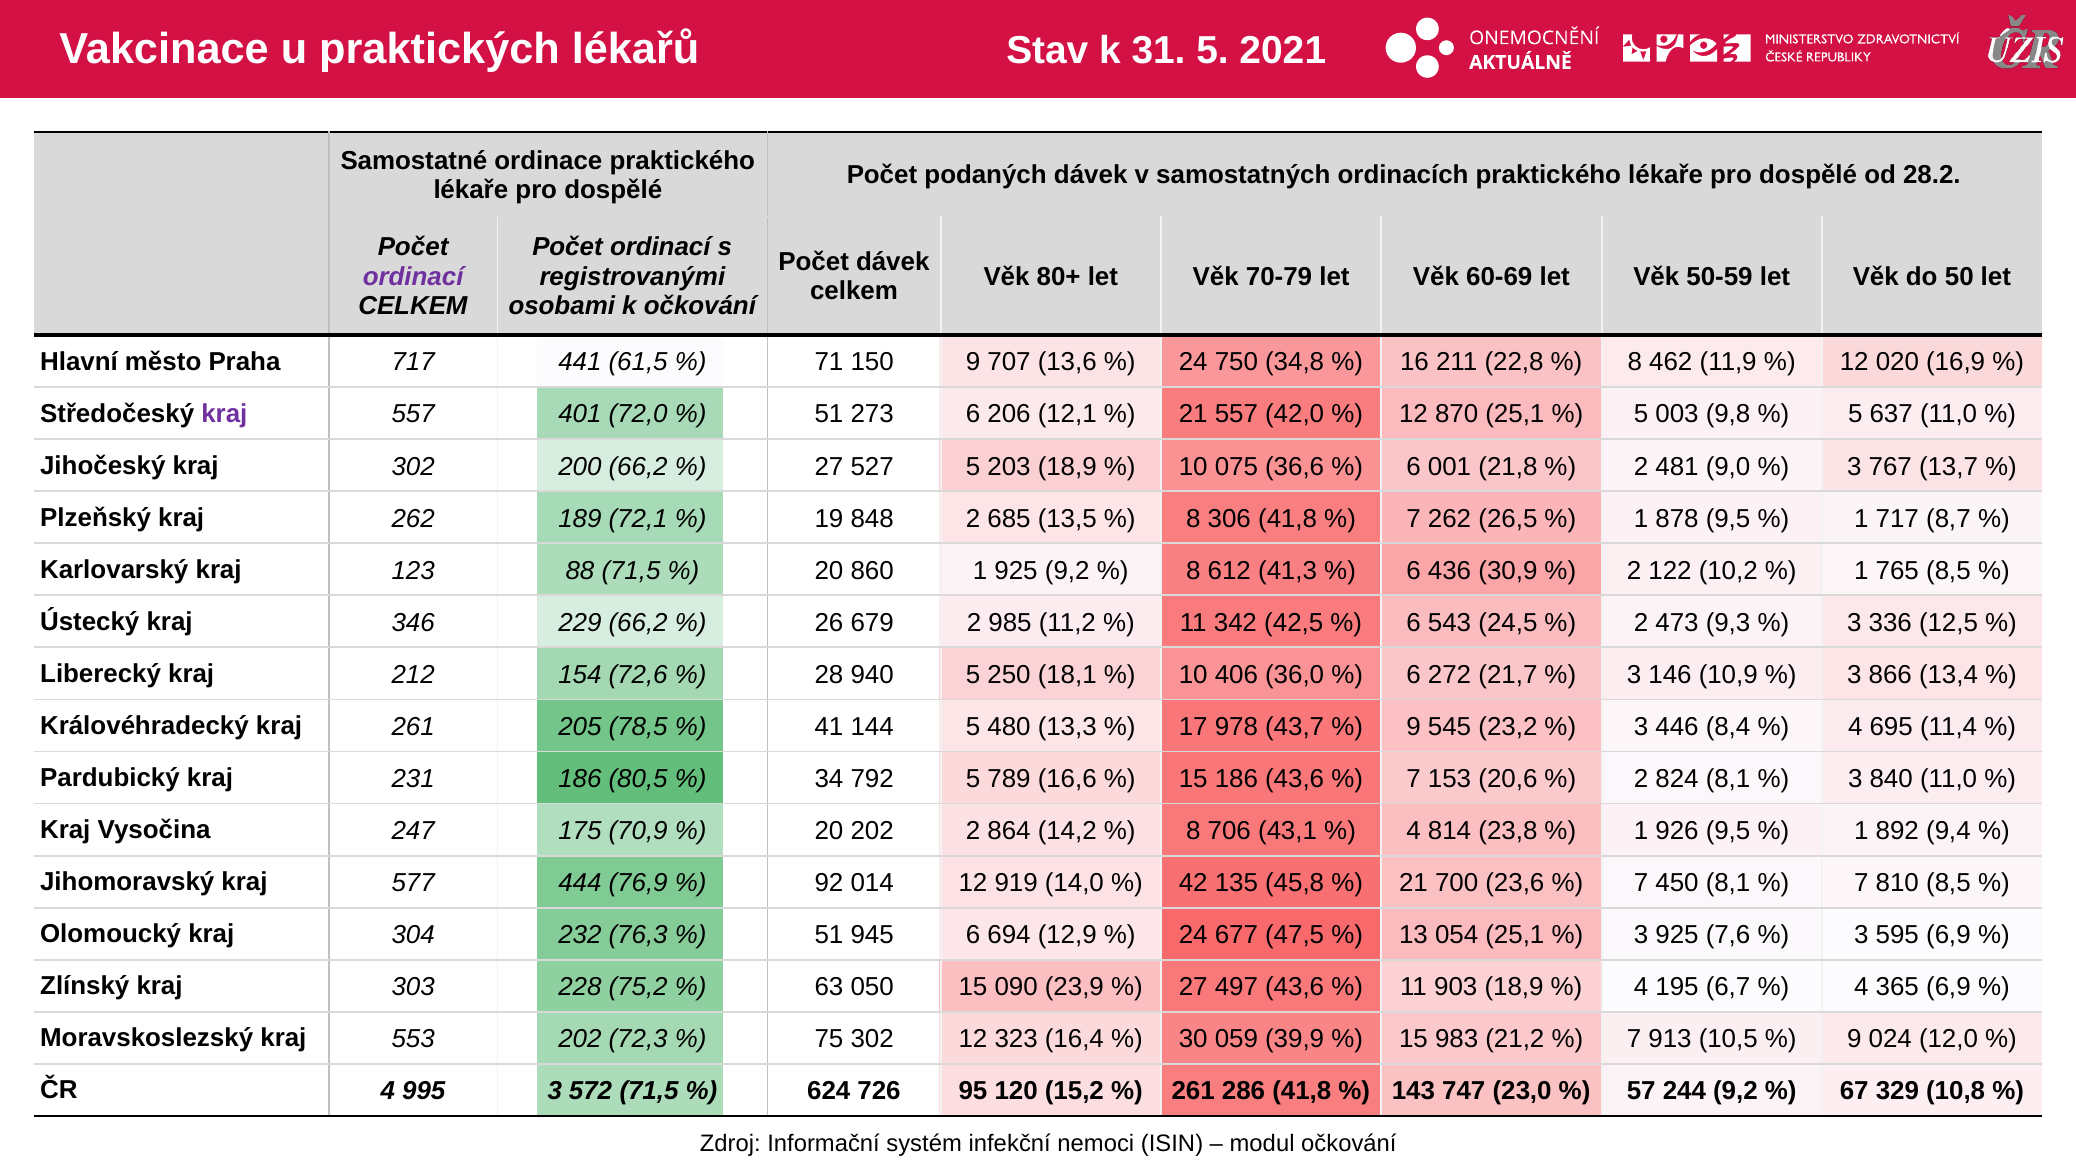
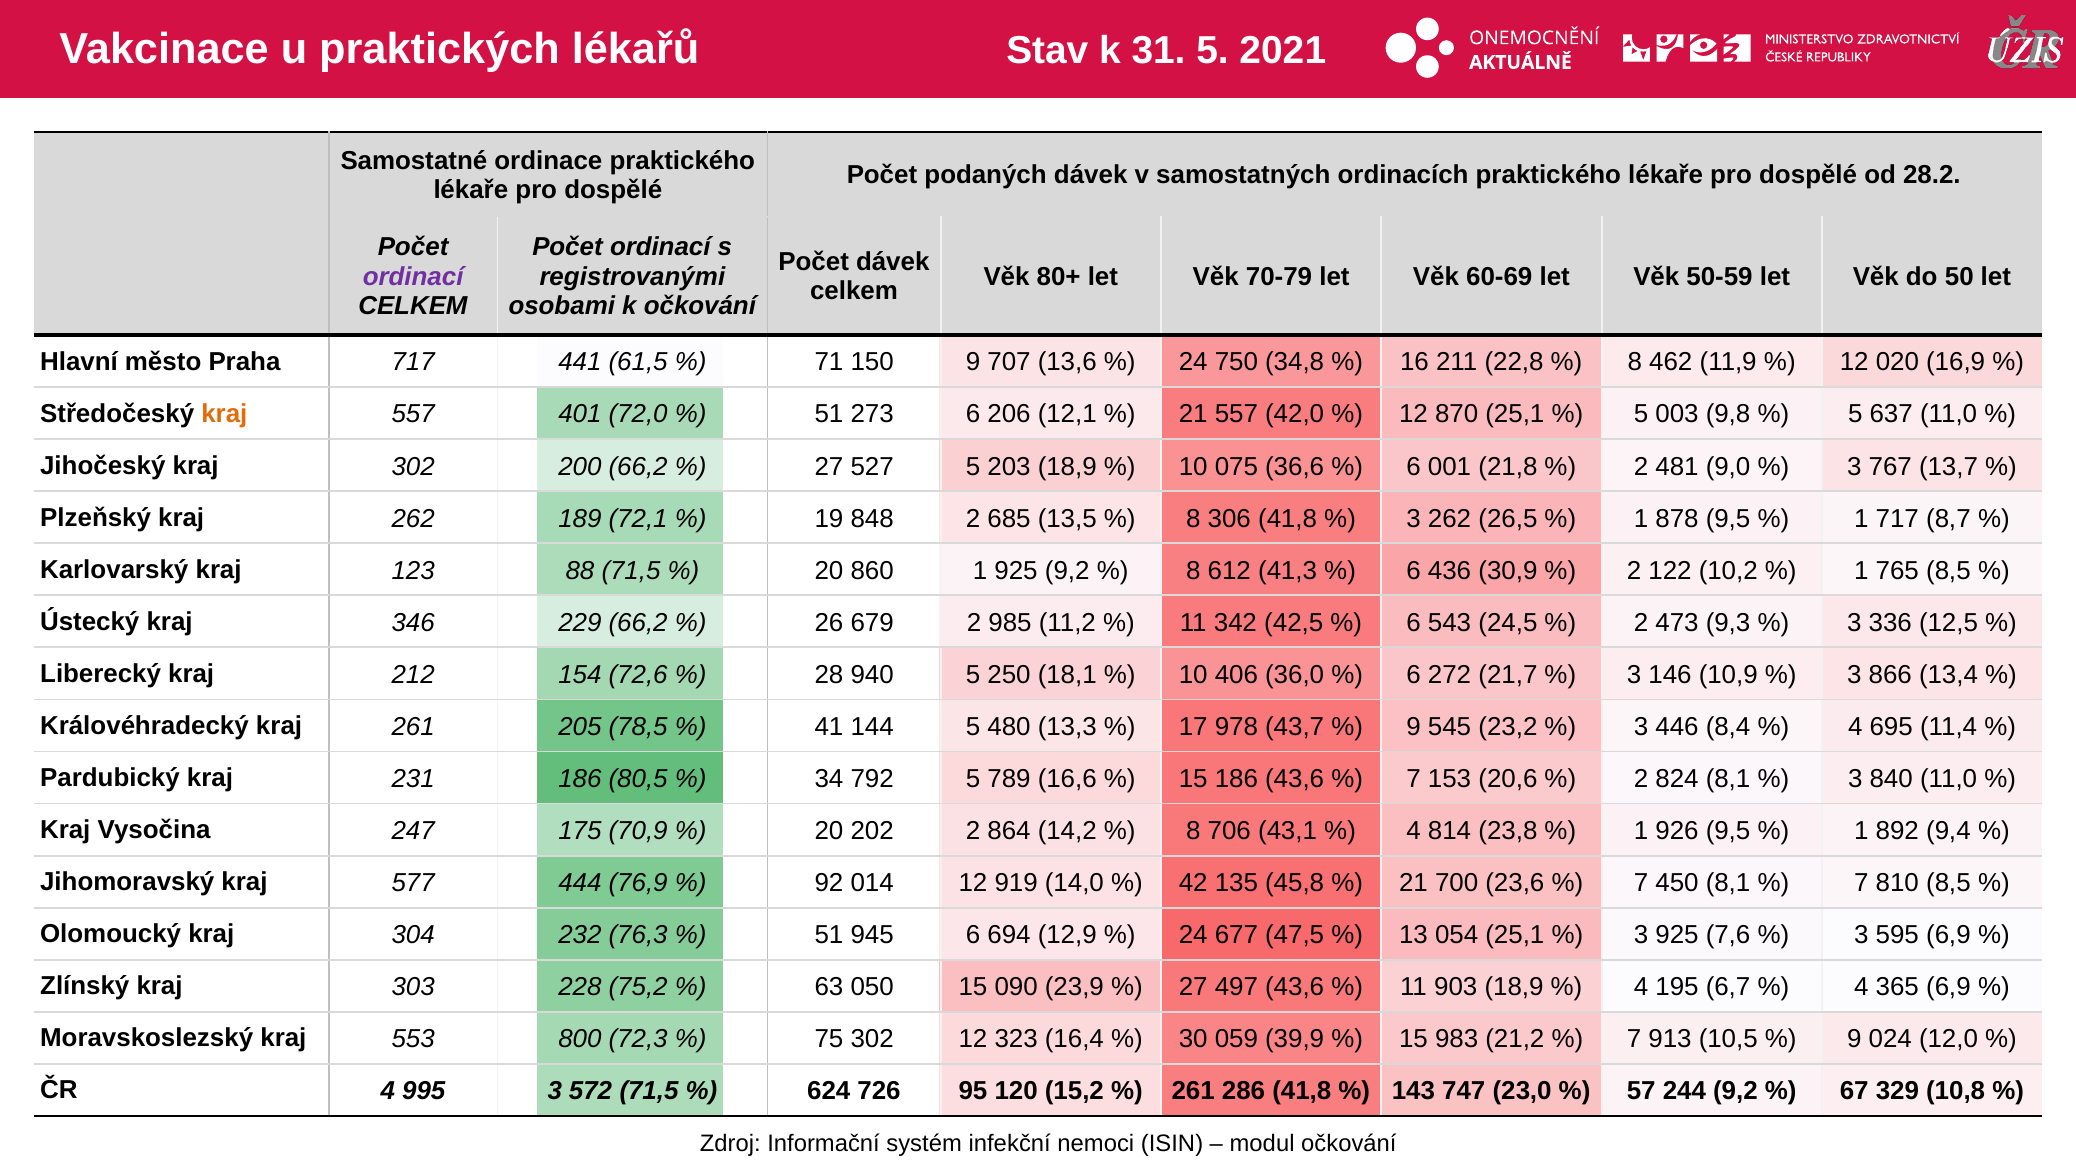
kraj at (224, 414) colour: purple -> orange
7 at (1414, 518): 7 -> 3
553 202: 202 -> 800
